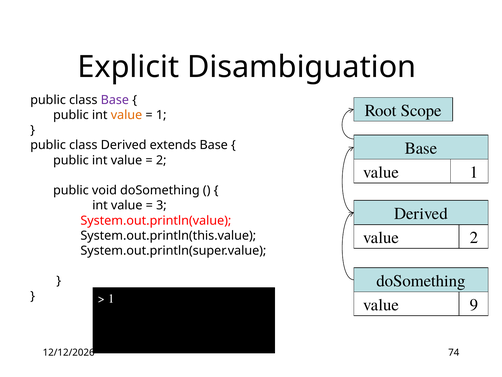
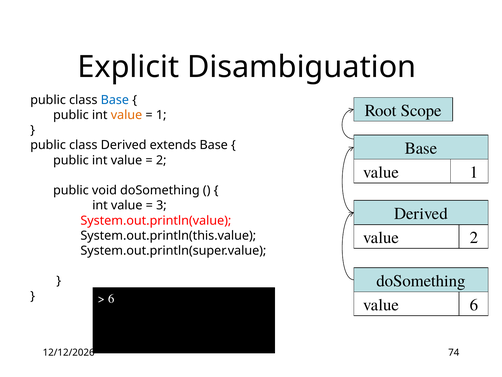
Base at (115, 100) colour: purple -> blue
1 at (111, 298): 1 -> 6
value 9: 9 -> 6
